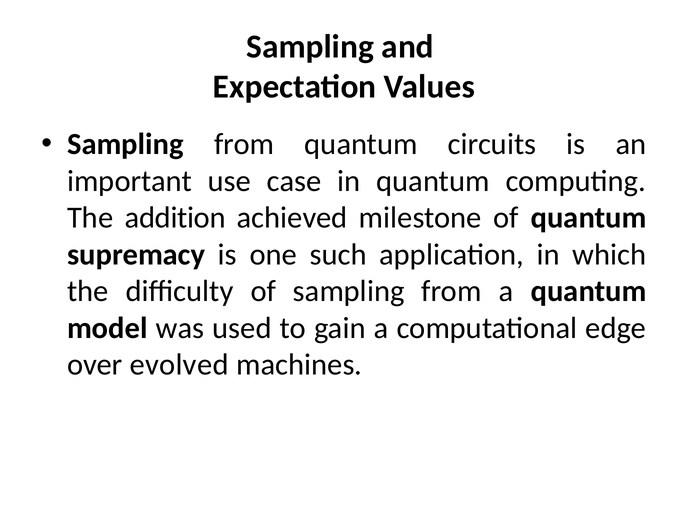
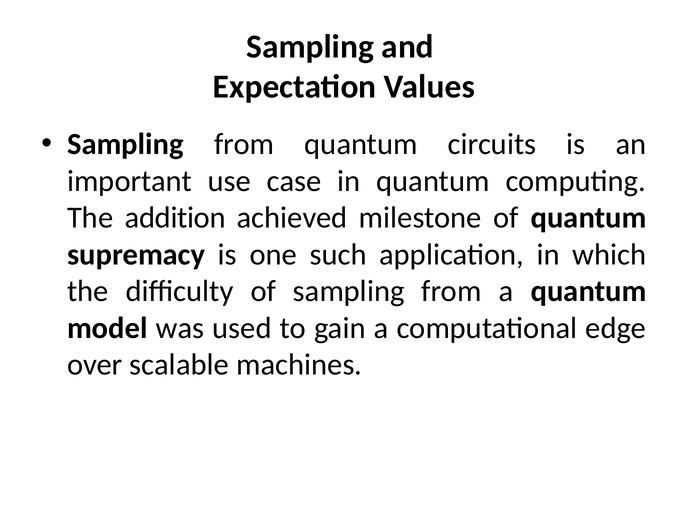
evolved: evolved -> scalable
